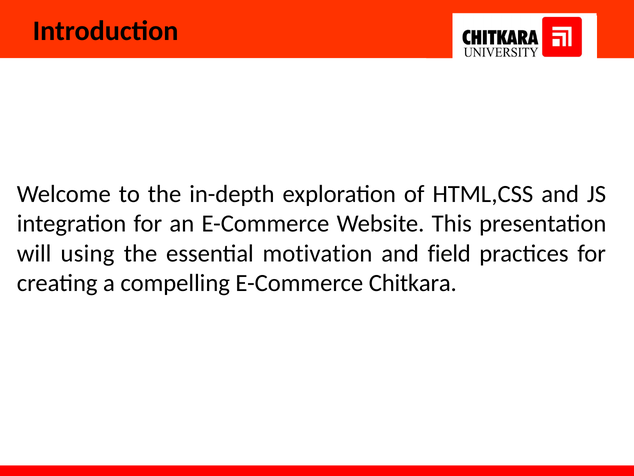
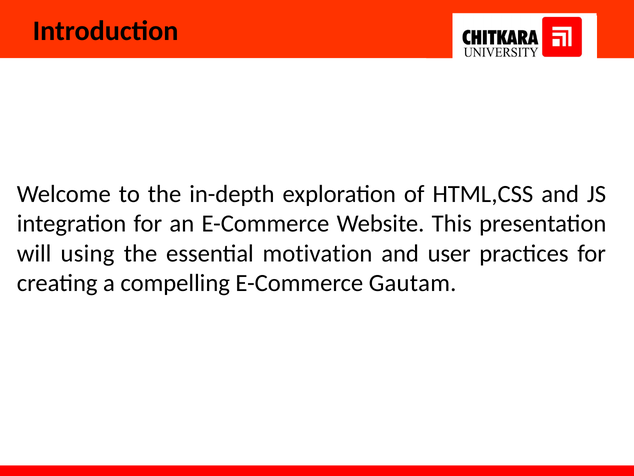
field: field -> user
Chitkara: Chitkara -> Gautam
